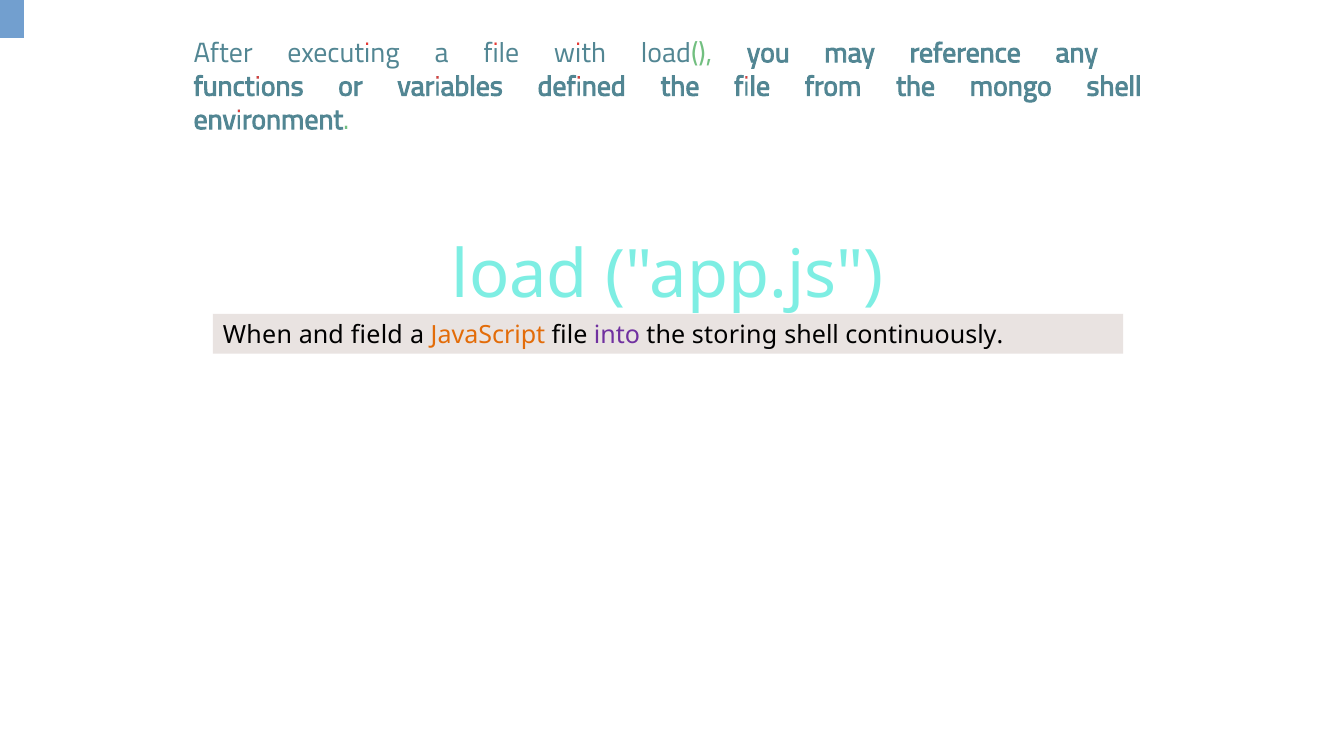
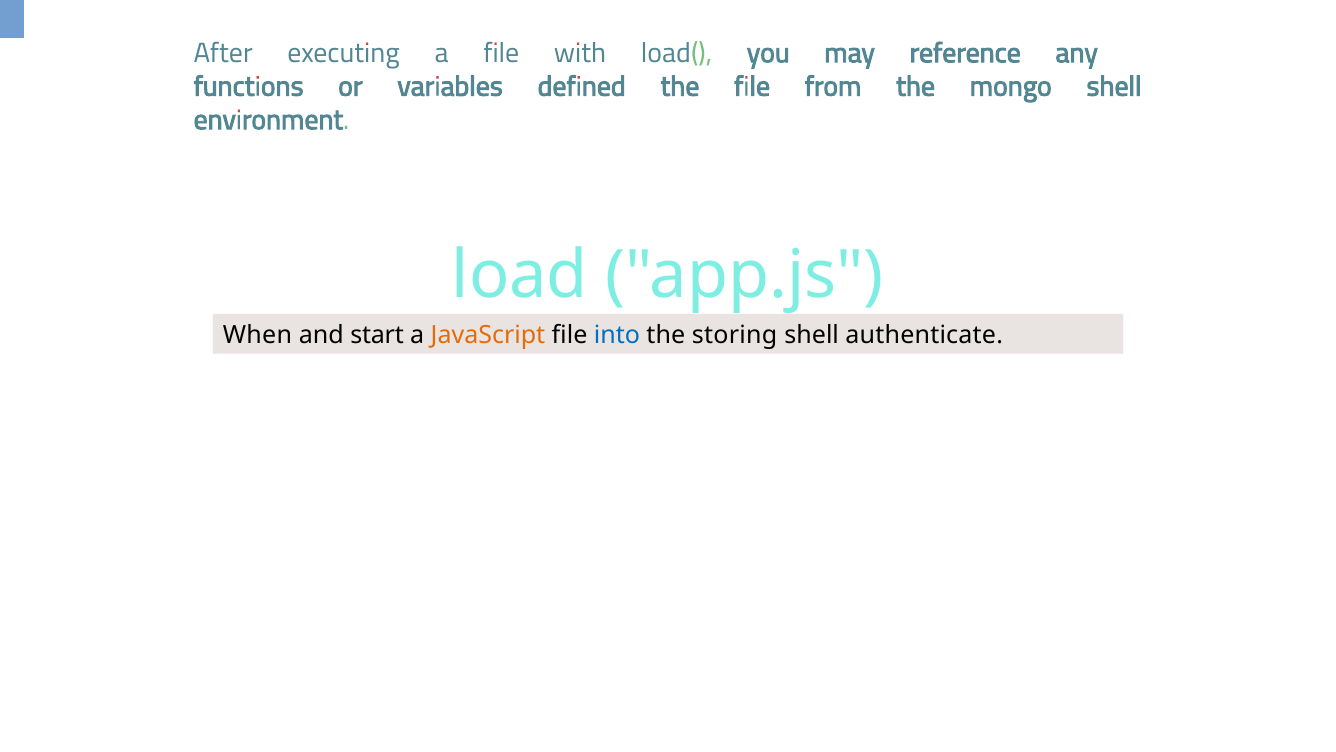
field: field -> start
into colour: purple -> blue
continuously: continuously -> authenticate
